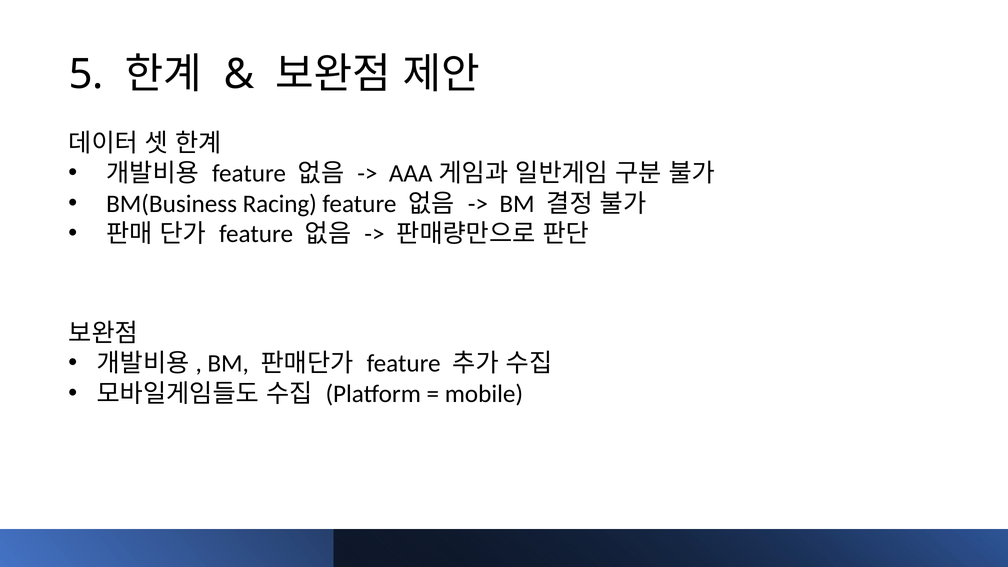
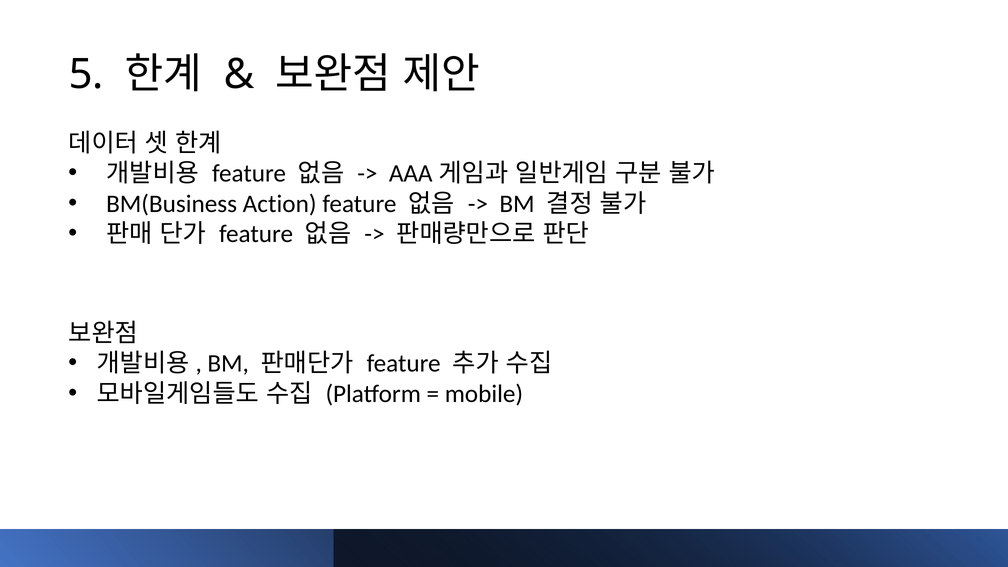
Racing: Racing -> Action
